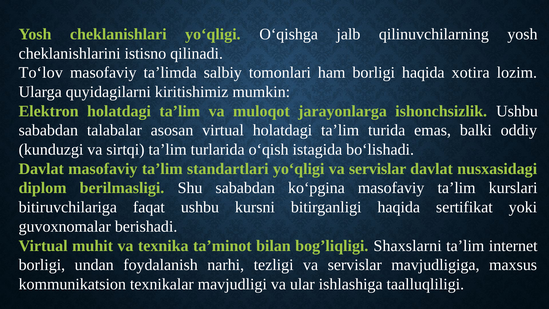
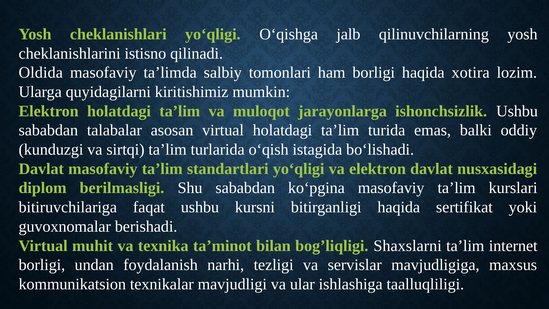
Toʻlov: Toʻlov -> Oldida
yoʻqligi va servislar: servislar -> elektron
